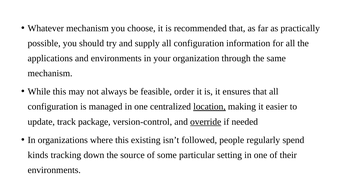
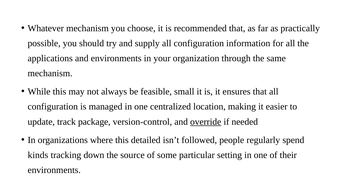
order: order -> small
location underline: present -> none
existing: existing -> detailed
